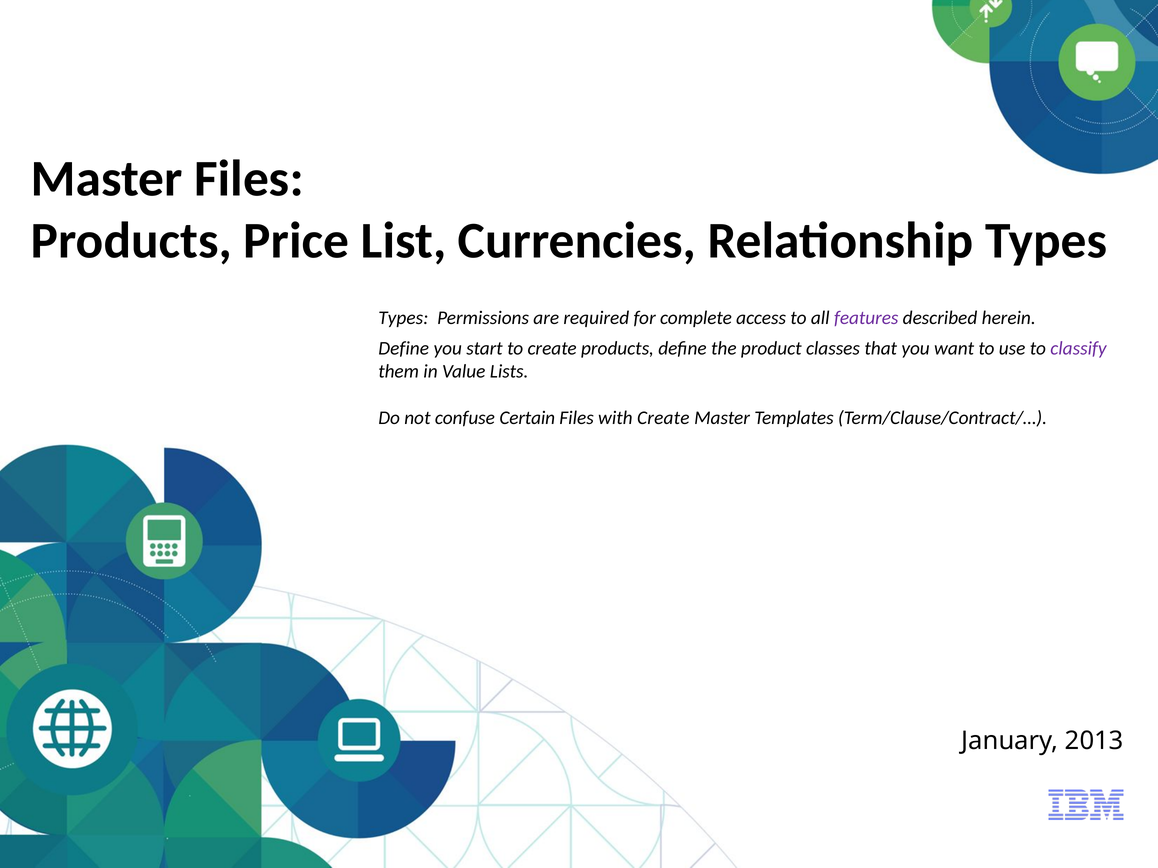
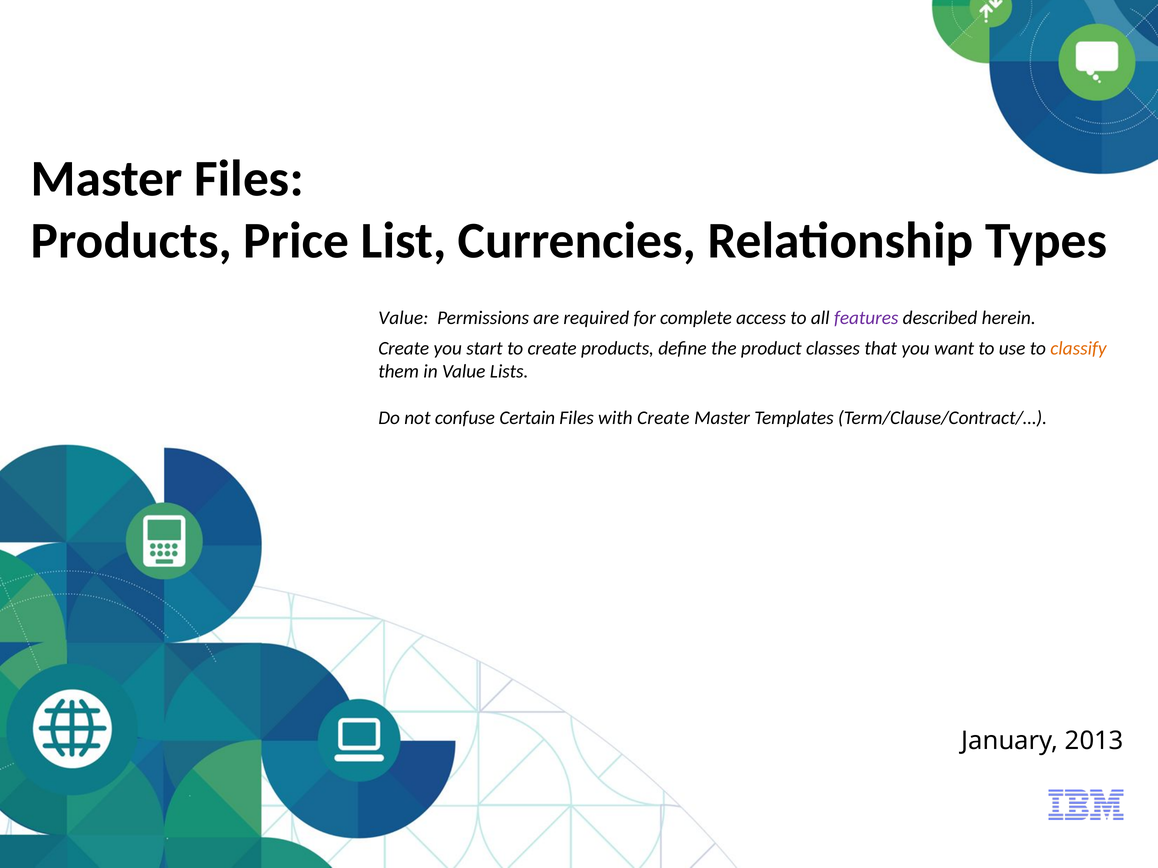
Types at (403, 318): Types -> Value
Define at (404, 349): Define -> Create
classify colour: purple -> orange
